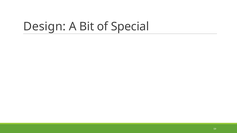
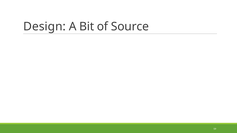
Special: Special -> Source
